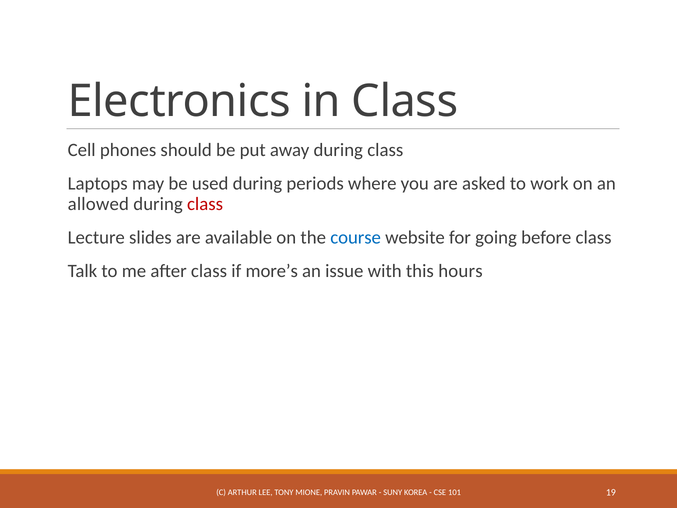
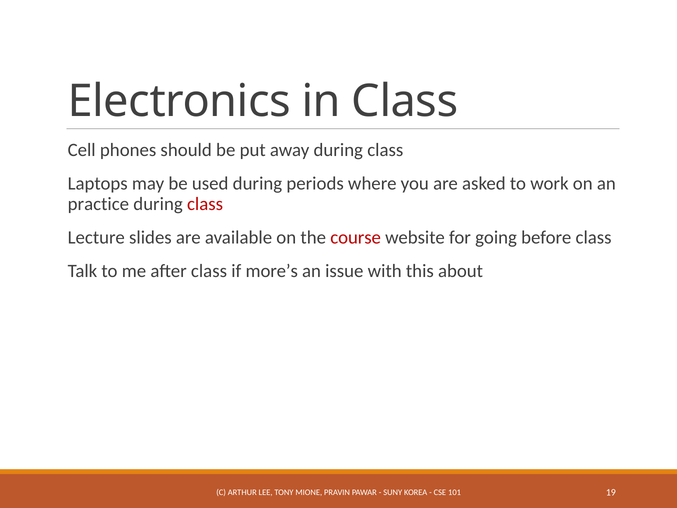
allowed: allowed -> practice
course colour: blue -> red
hours: hours -> about
